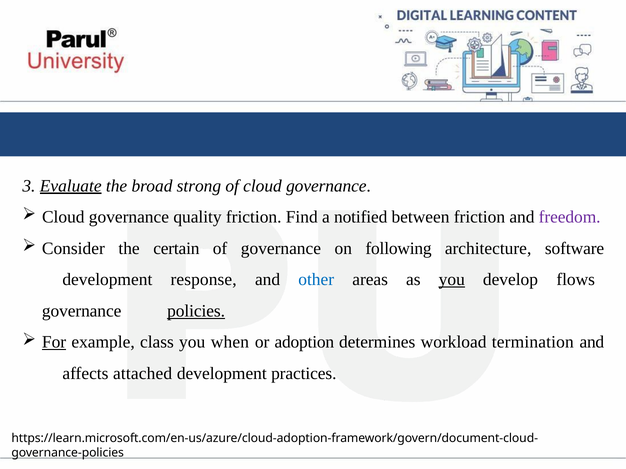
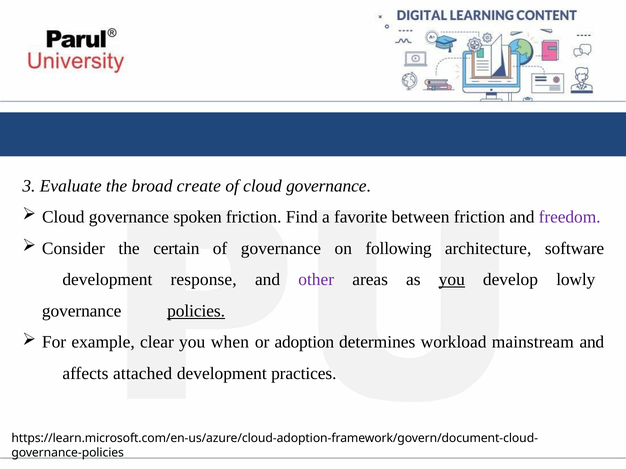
Evaluate underline: present -> none
strong: strong -> create
quality: quality -> spoken
notified: notified -> favorite
other colour: blue -> purple
flows: flows -> lowly
For underline: present -> none
class: class -> clear
termination: termination -> mainstream
